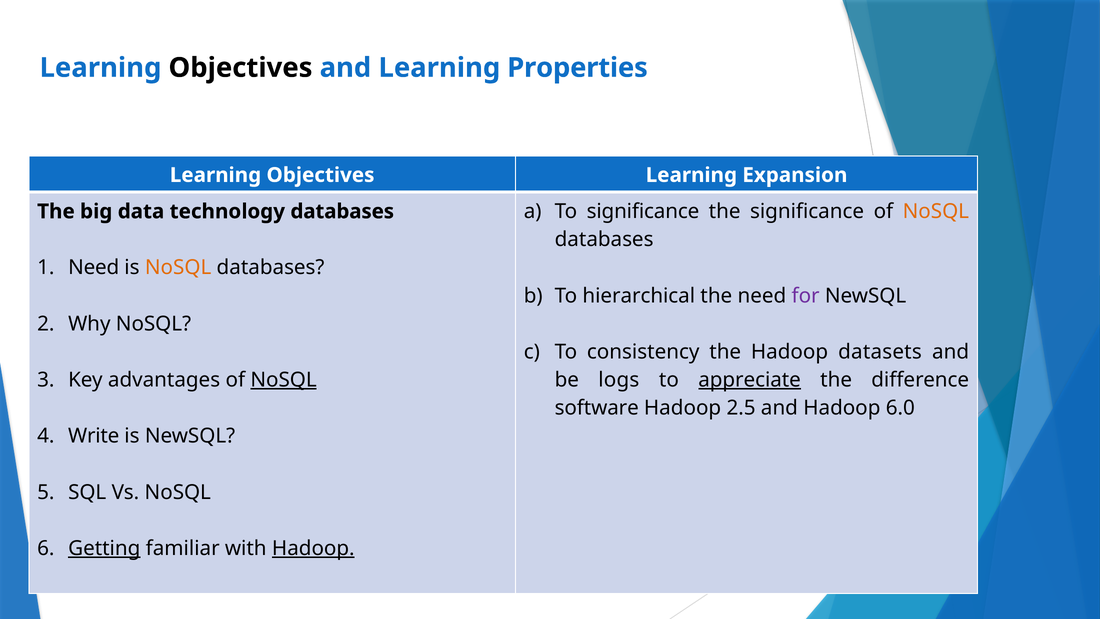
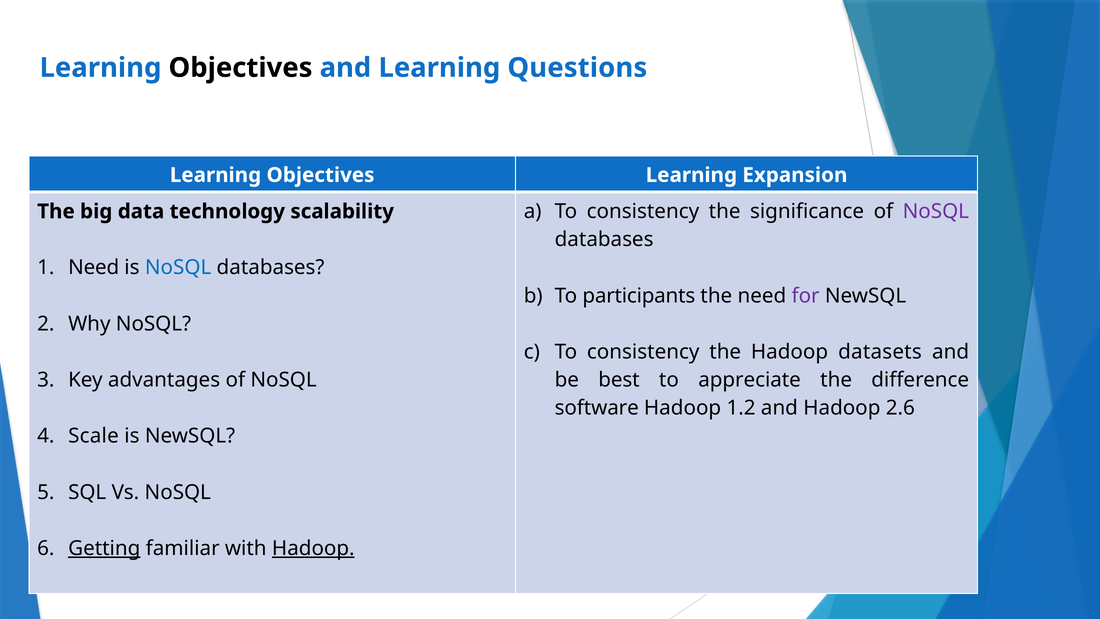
Properties: Properties -> Questions
significance at (643, 211): significance -> consistency
NoSQL at (936, 211) colour: orange -> purple
technology databases: databases -> scalability
NoSQL at (178, 268) colour: orange -> blue
hierarchical: hierarchical -> participants
NoSQL at (284, 380) underline: present -> none
logs: logs -> best
appreciate underline: present -> none
2.5: 2.5 -> 1.2
6.0: 6.0 -> 2.6
Write: Write -> Scale
